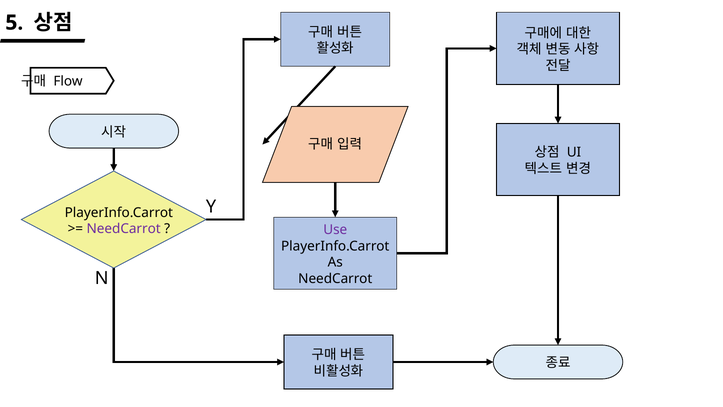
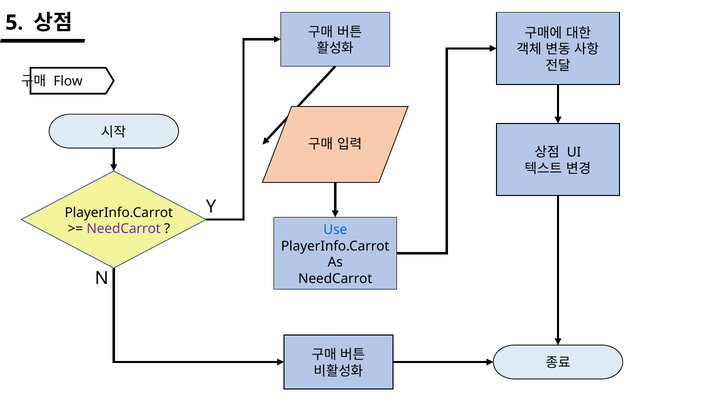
Use colour: purple -> blue
